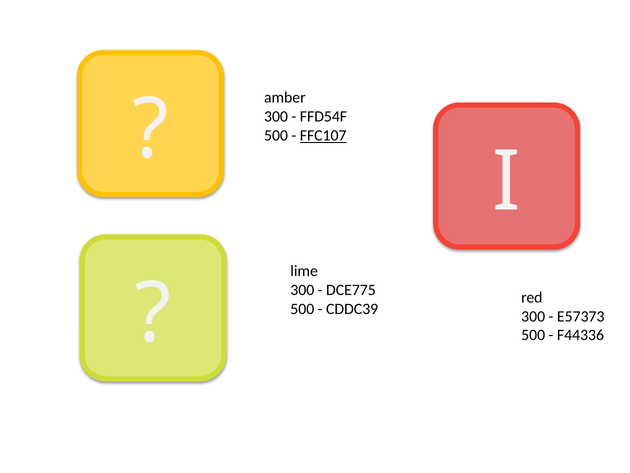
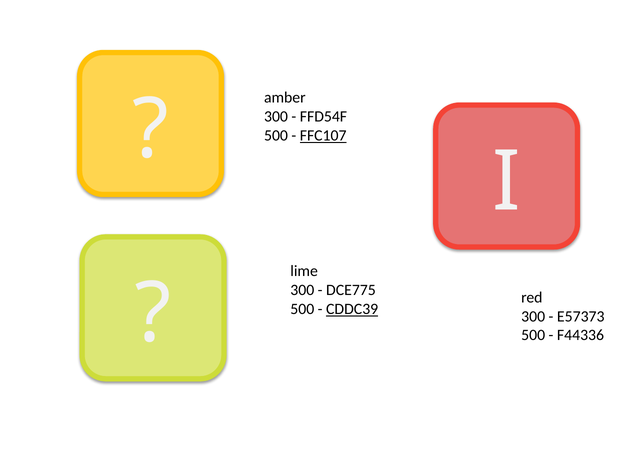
CDDC39 underline: none -> present
